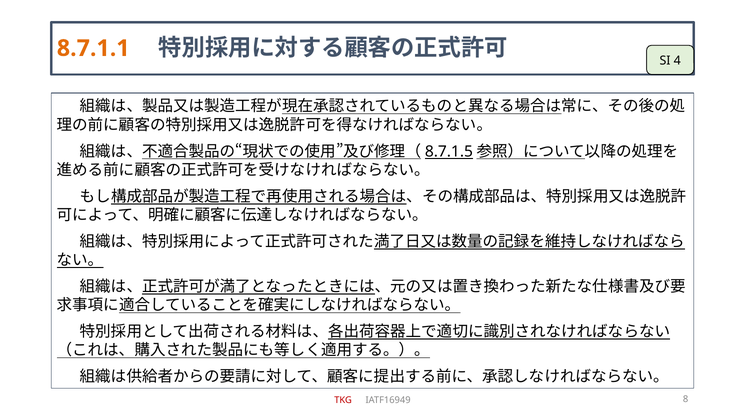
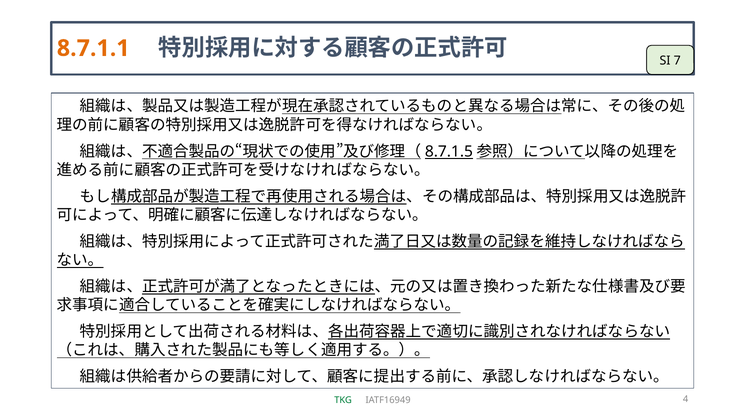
4: 4 -> 7
TKG colour: red -> green
8: 8 -> 4
